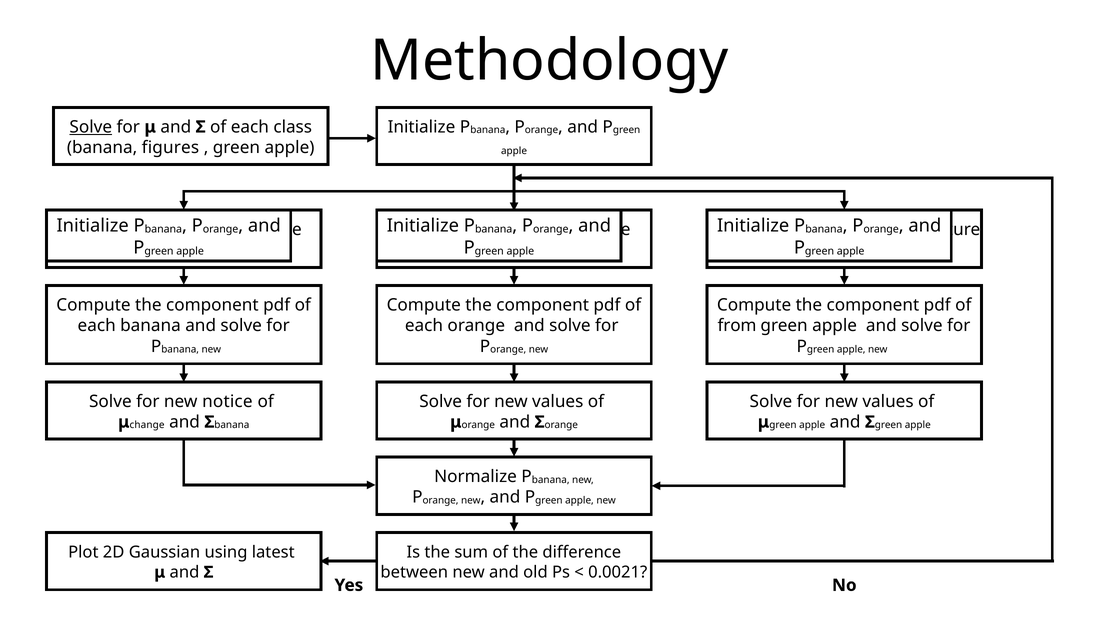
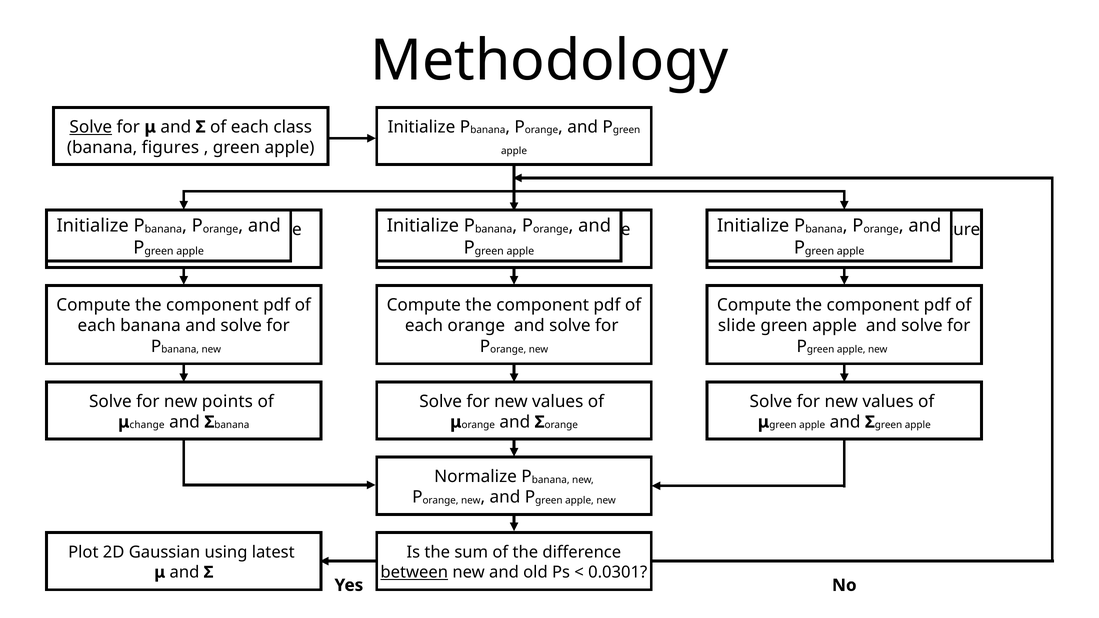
from: from -> slide
notice: notice -> points
between underline: none -> present
0.0021: 0.0021 -> 0.0301
